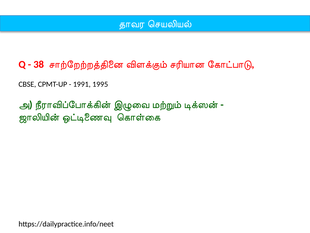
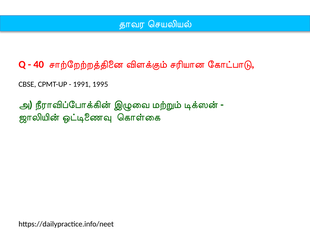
38: 38 -> 40
